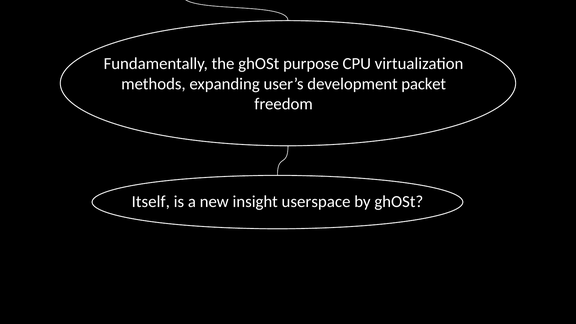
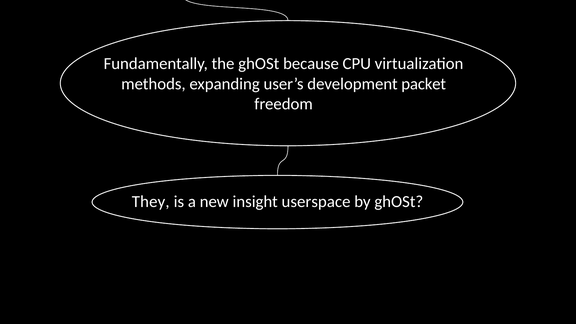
purpose: purpose -> because
Itself: Itself -> They
